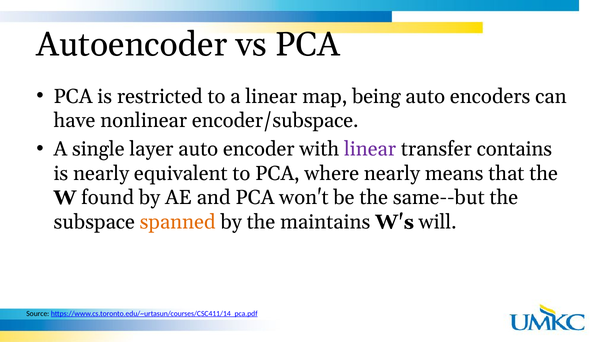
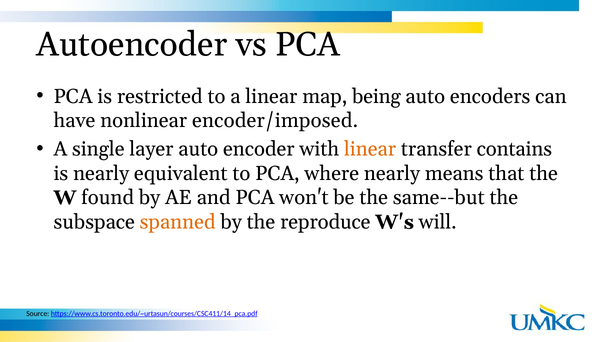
encoder/subspace: encoder/subspace -> encoder/imposed
linear at (370, 149) colour: purple -> orange
maintains: maintains -> reproduce
